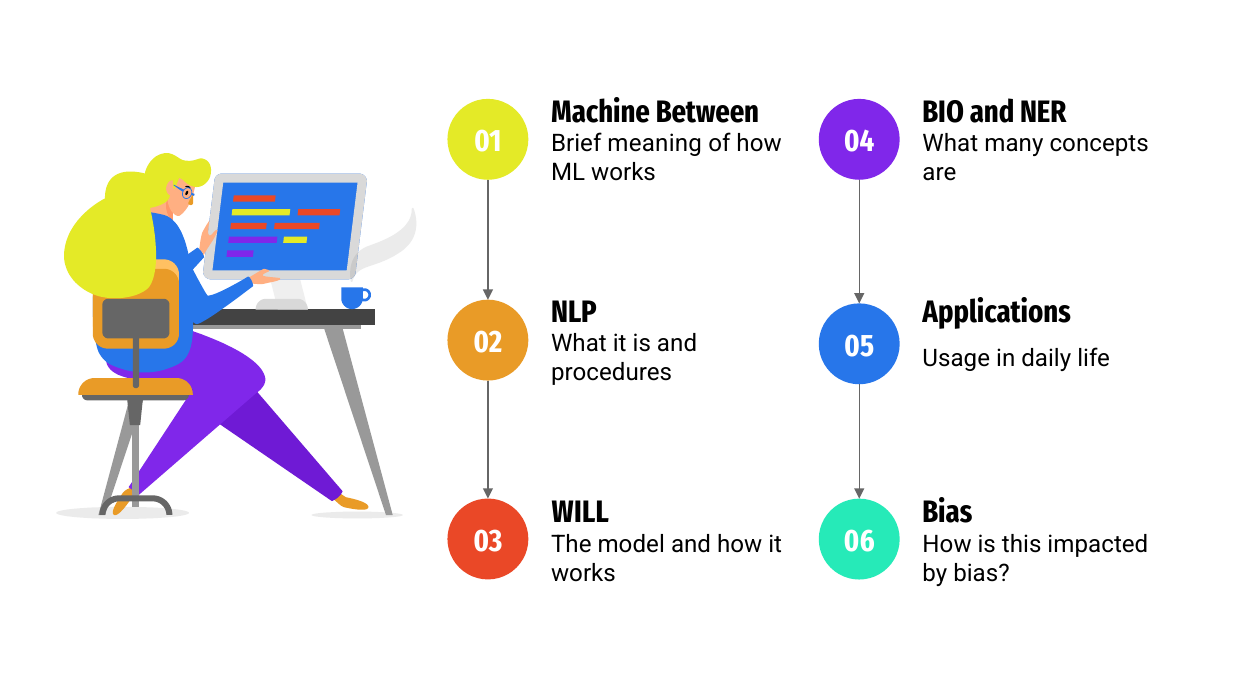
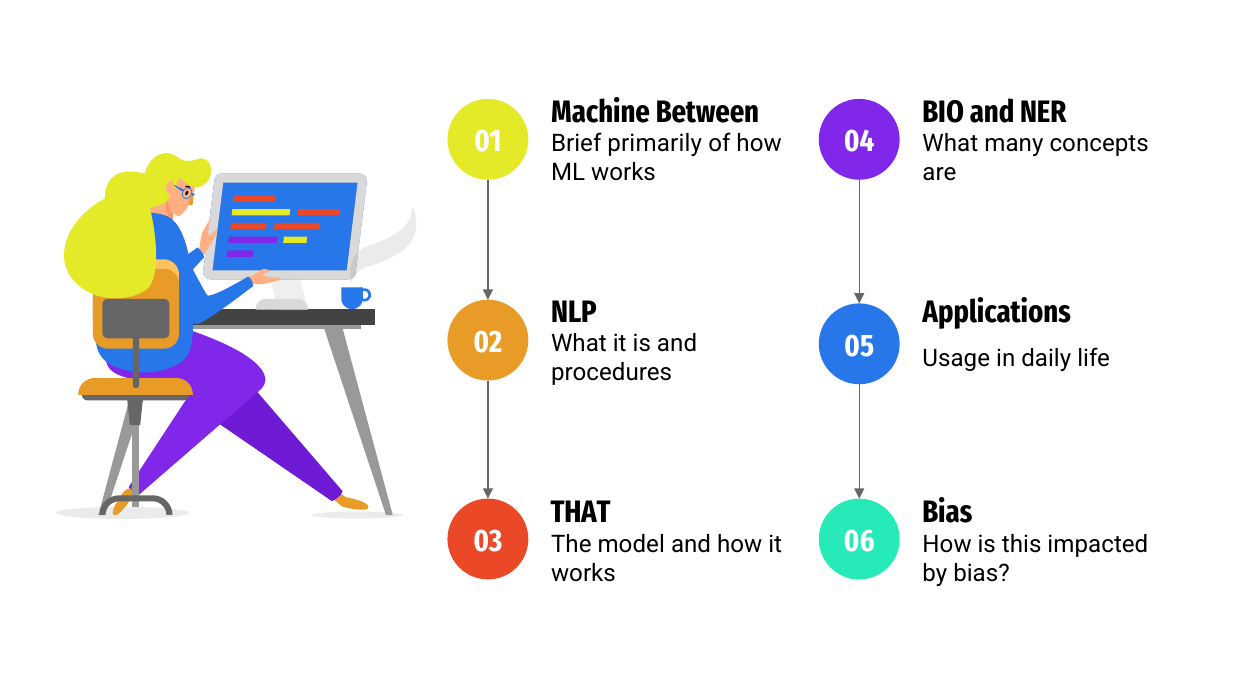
meaning: meaning -> primarily
WILL: WILL -> THAT
